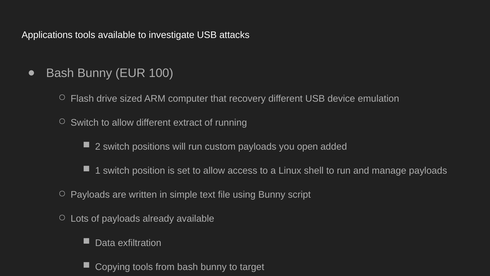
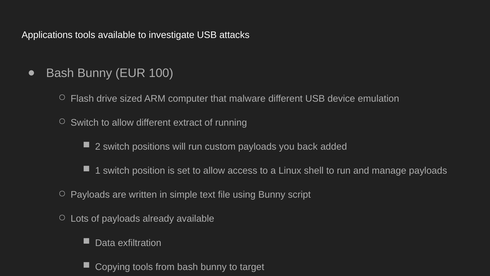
recovery: recovery -> malware
open: open -> back
